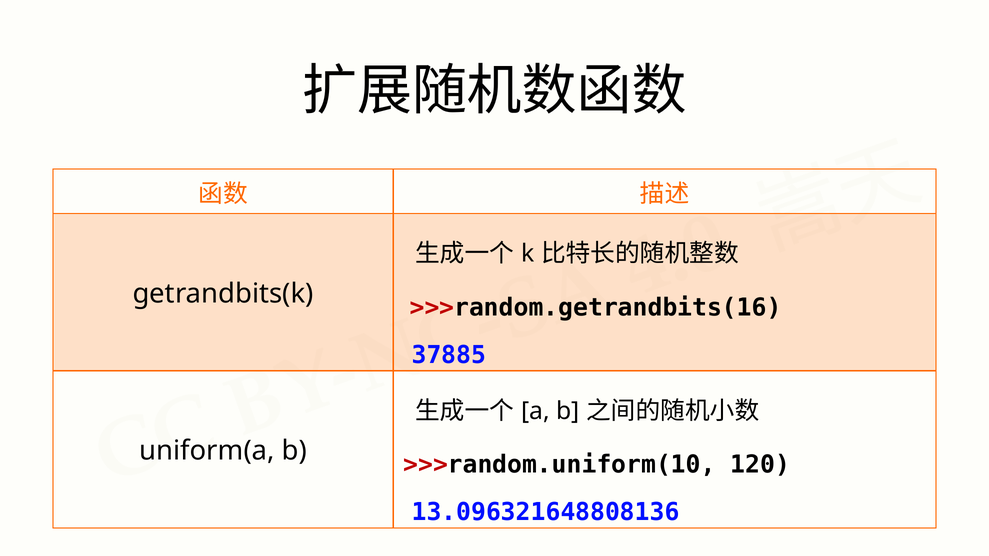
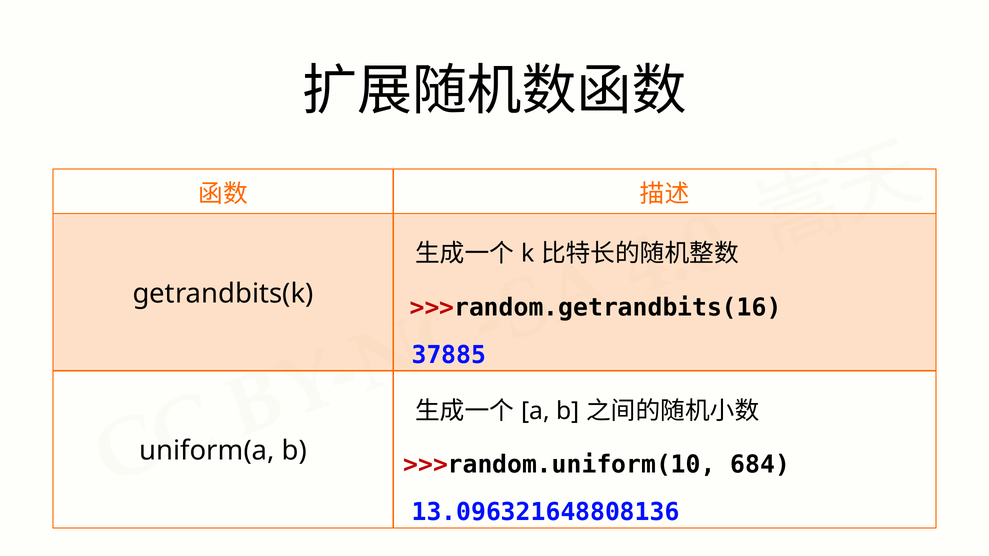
120: 120 -> 684
